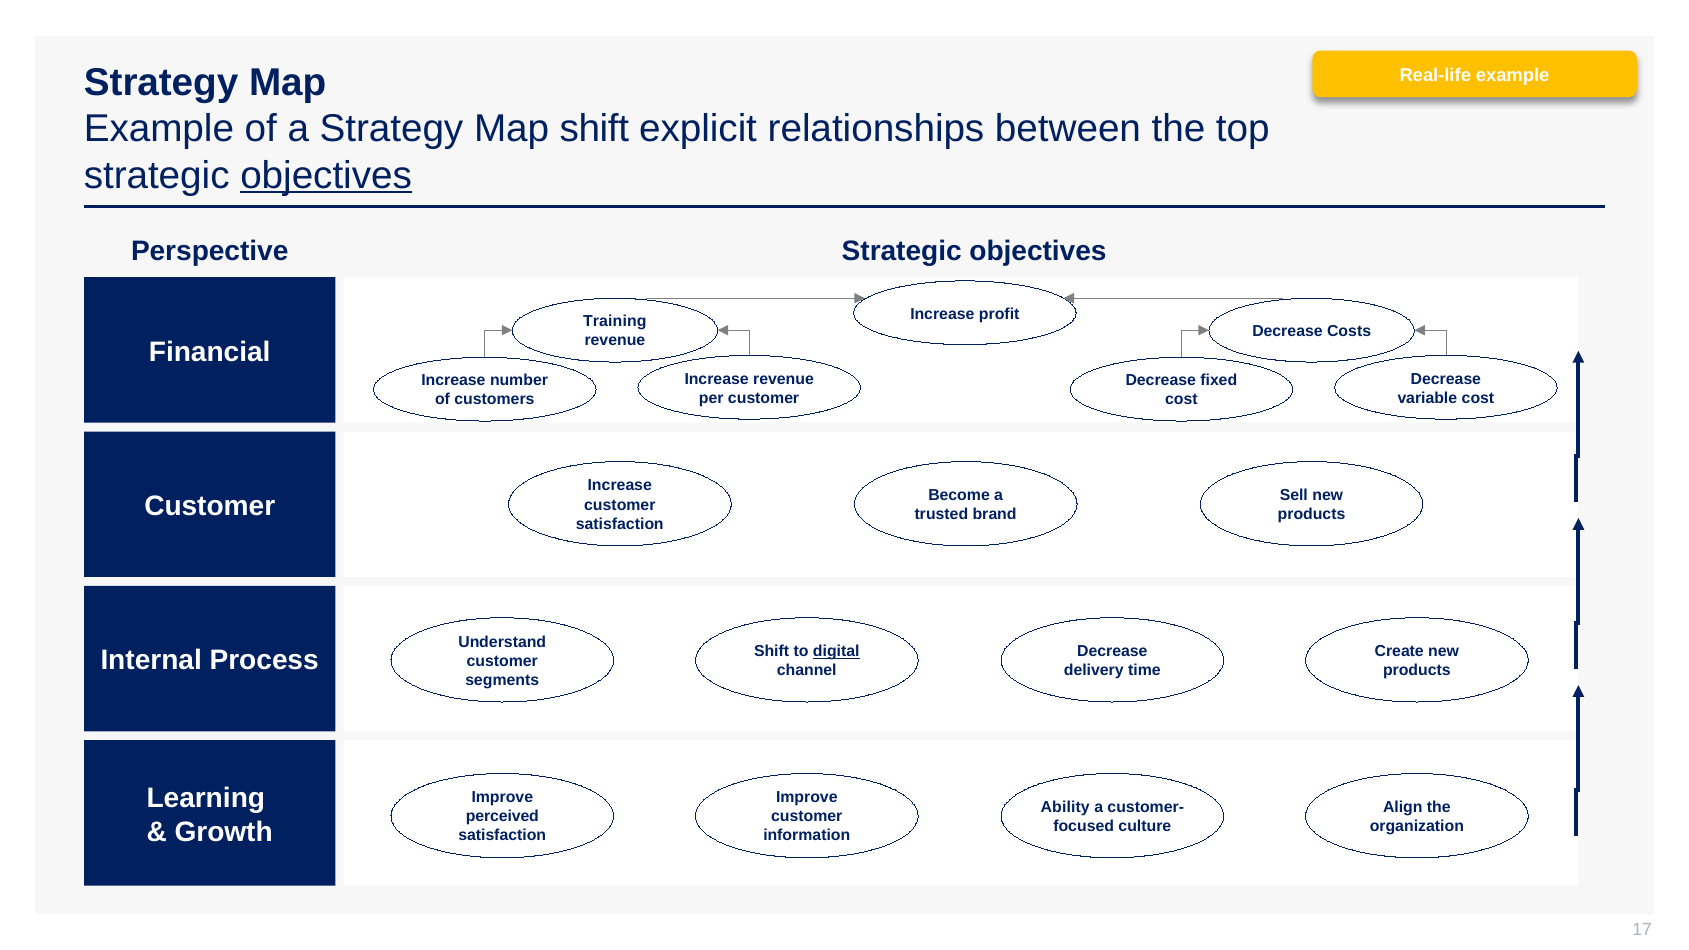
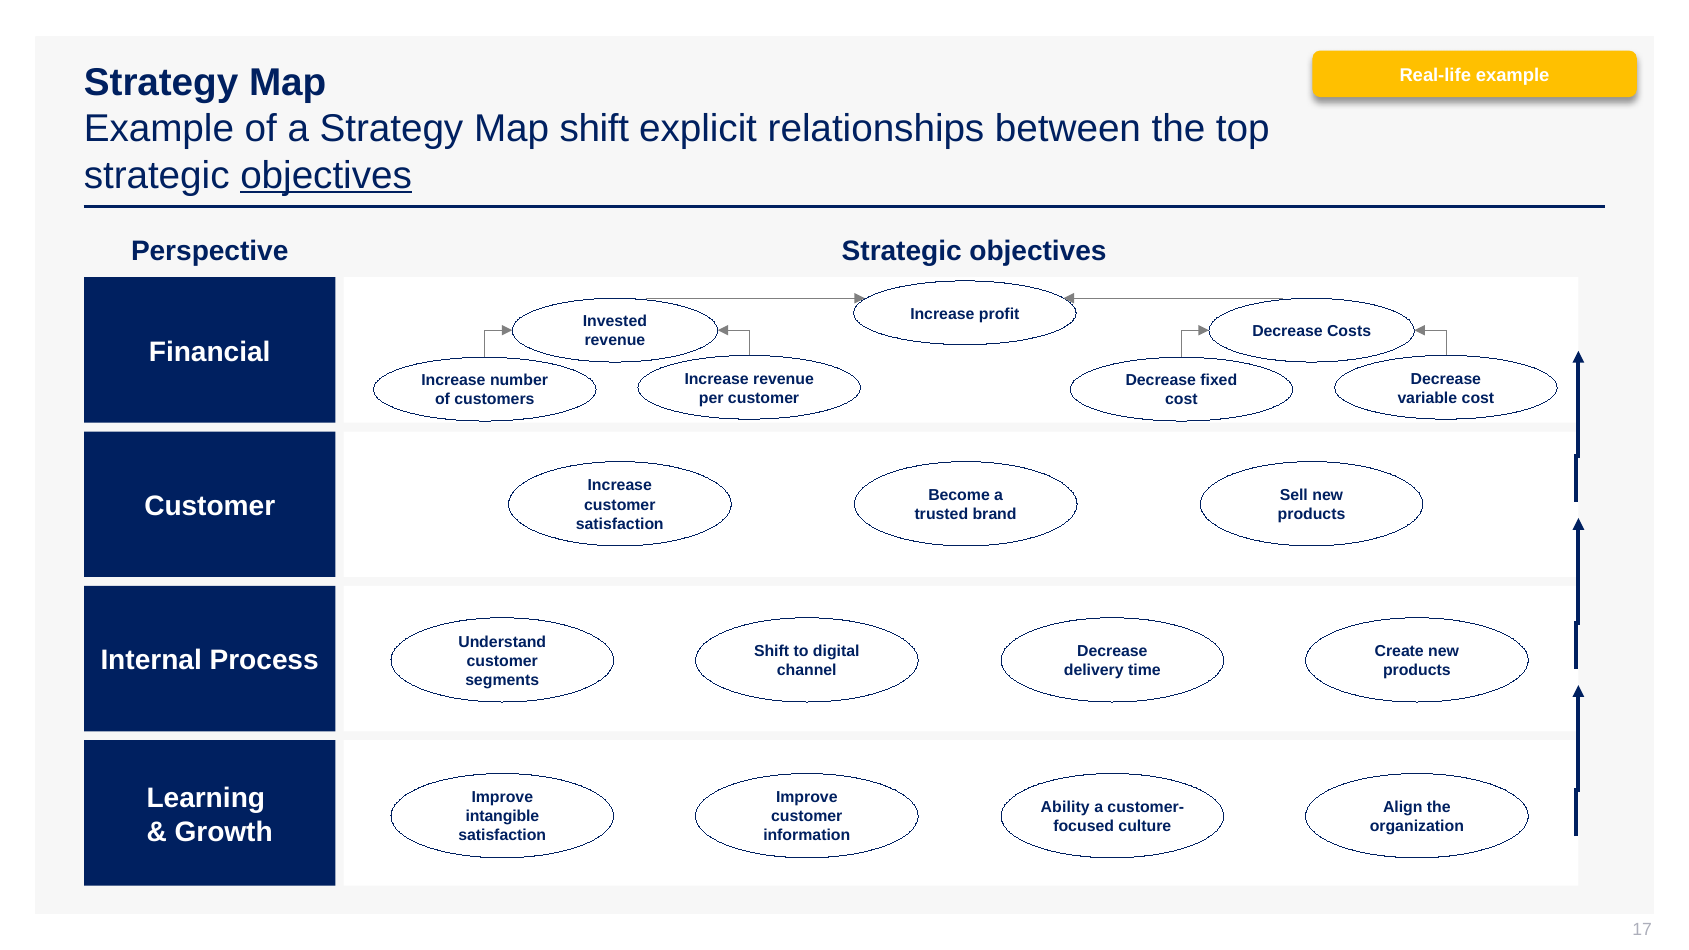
Training: Training -> Invested
digital underline: present -> none
perceived: perceived -> intangible
